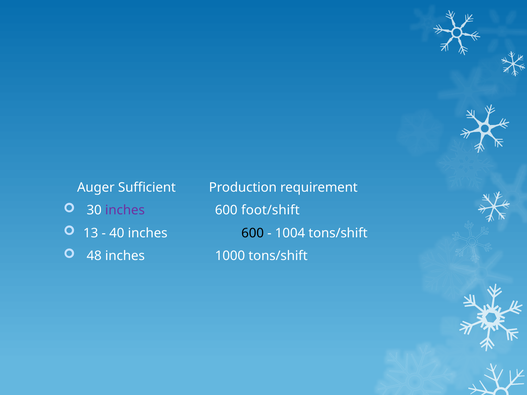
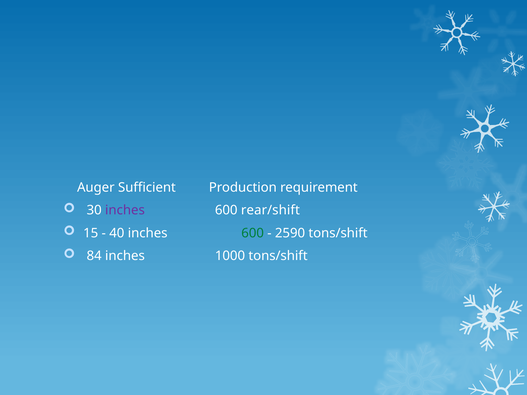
foot/shift: foot/shift -> rear/shift
13: 13 -> 15
600 at (253, 233) colour: black -> green
1004: 1004 -> 2590
48: 48 -> 84
